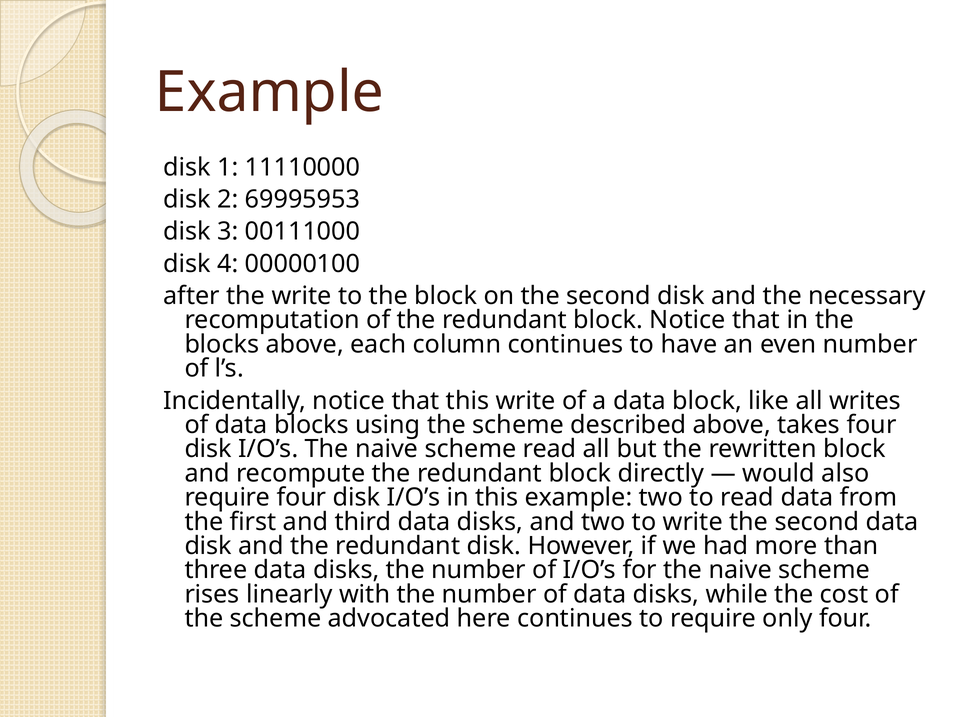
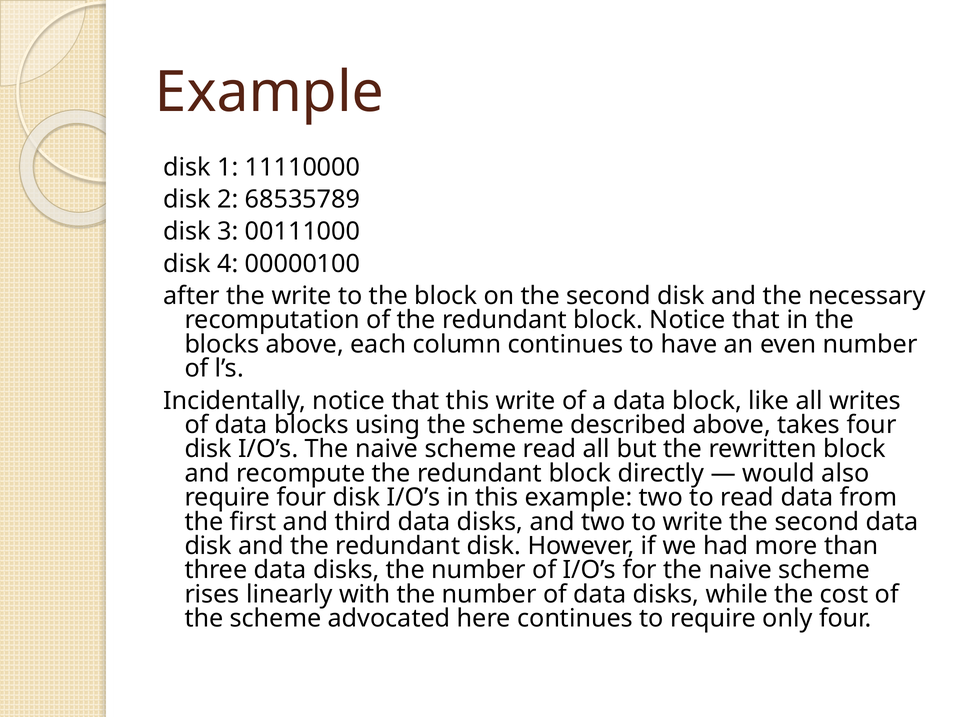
69995953: 69995953 -> 68535789
